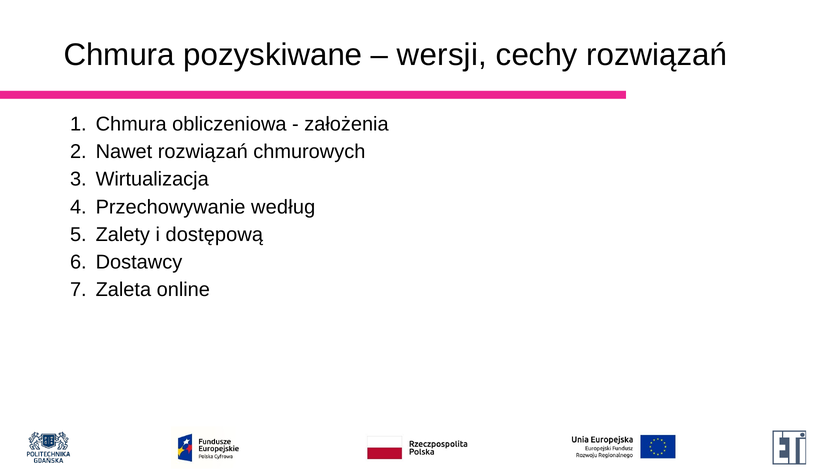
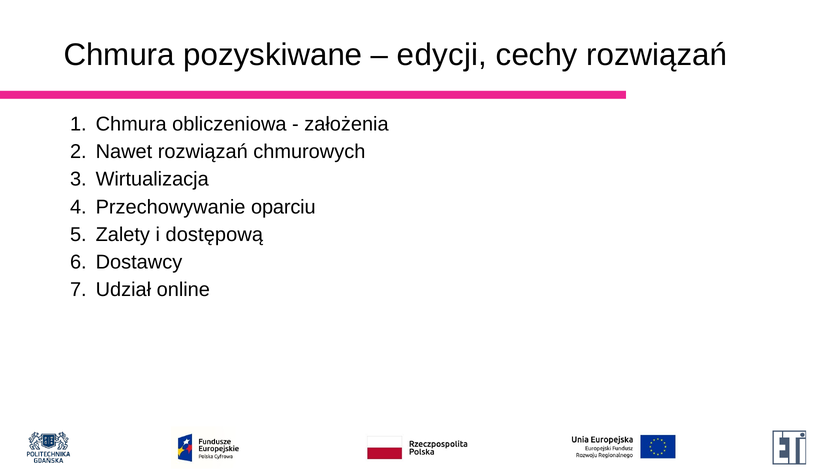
wersji: wersji -> edycji
według: według -> oparciu
Zaleta: Zaleta -> Udział
